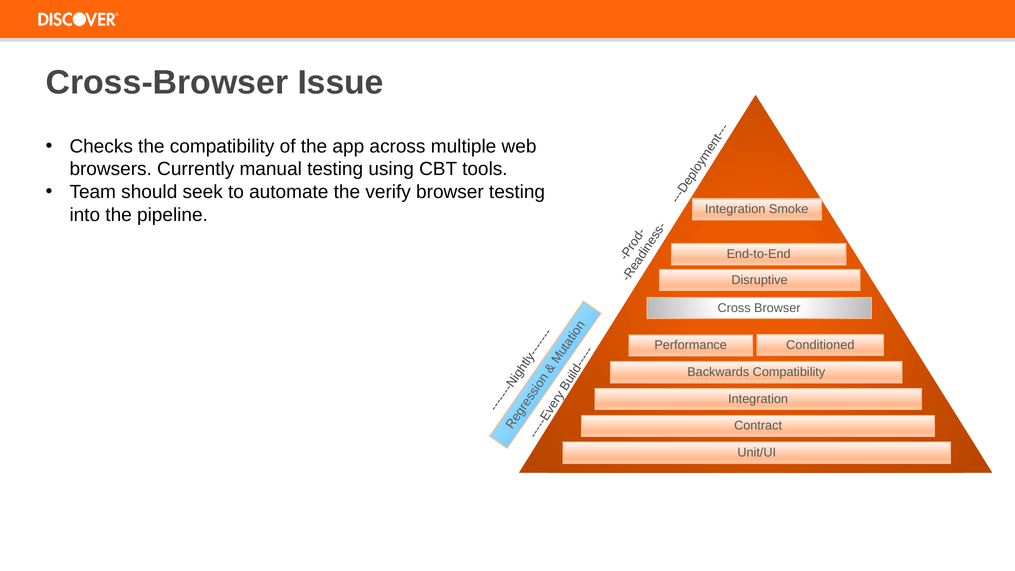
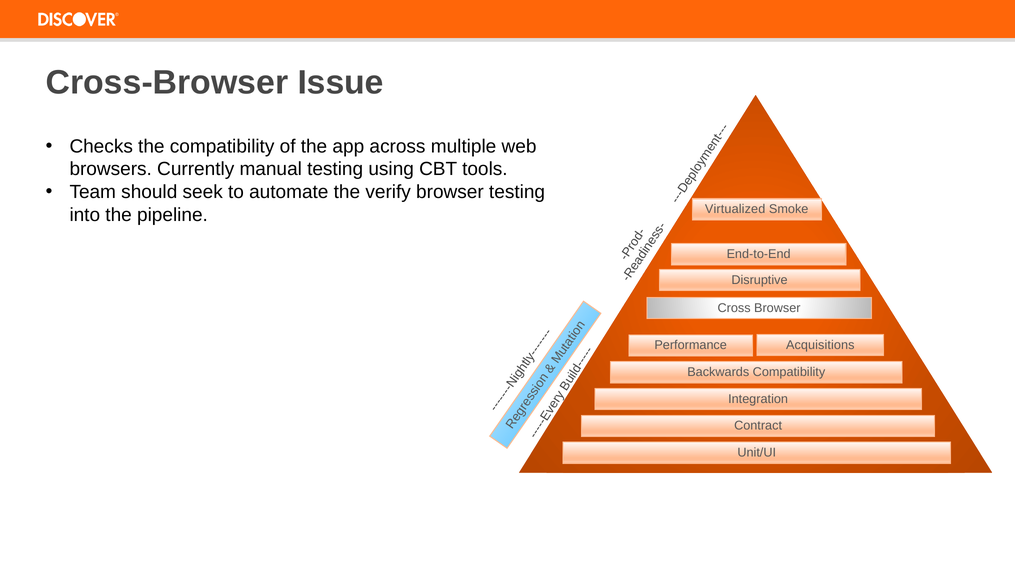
Integration at (735, 209): Integration -> Virtualized
Conditioned: Conditioned -> Acquisitions
